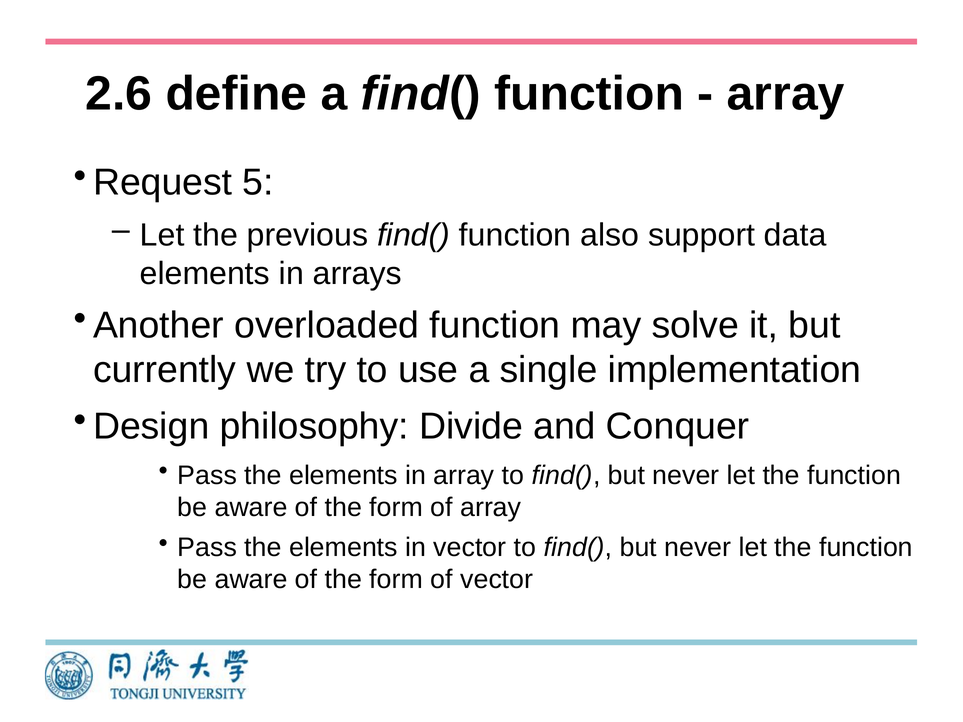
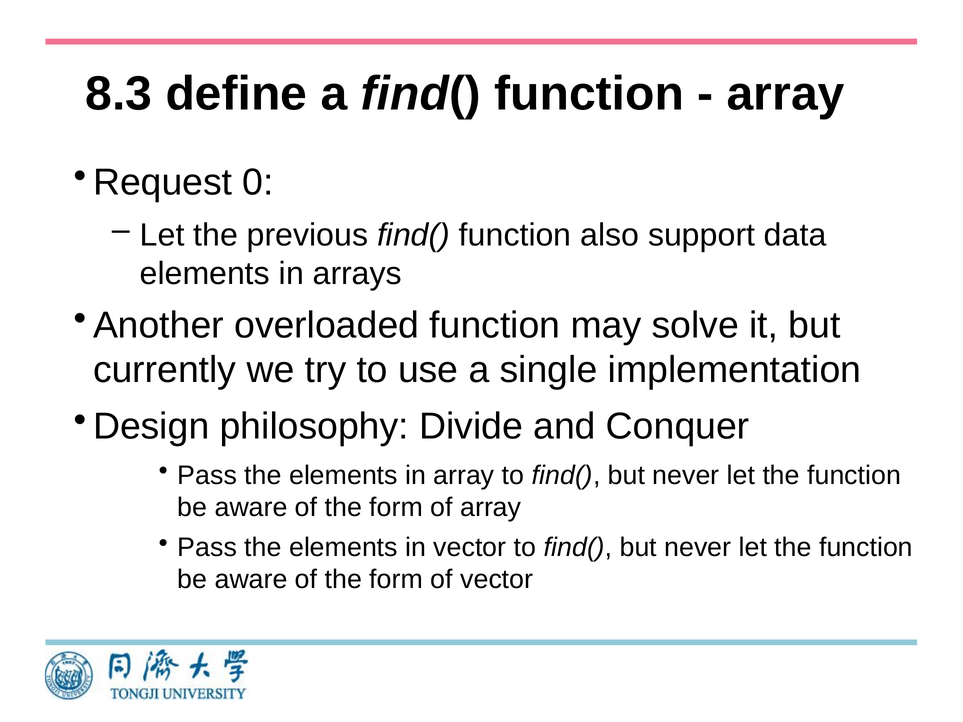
2.6: 2.6 -> 8.3
5: 5 -> 0
